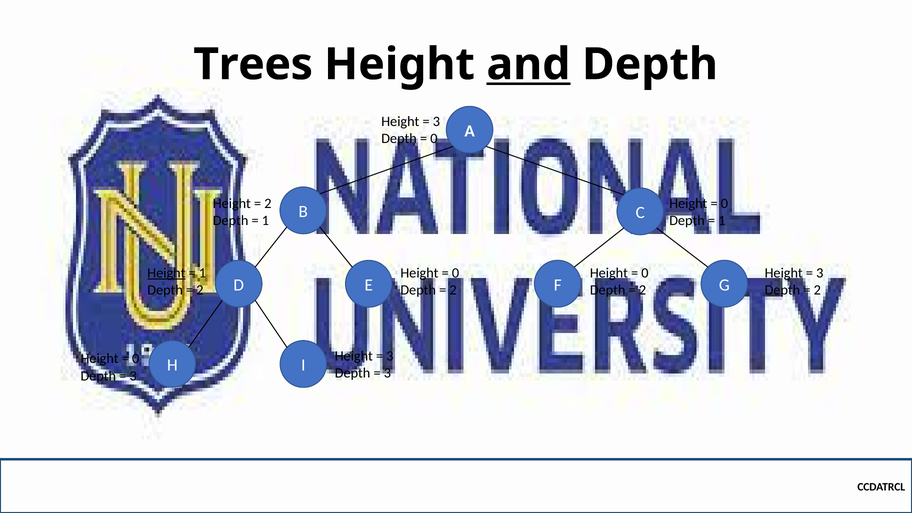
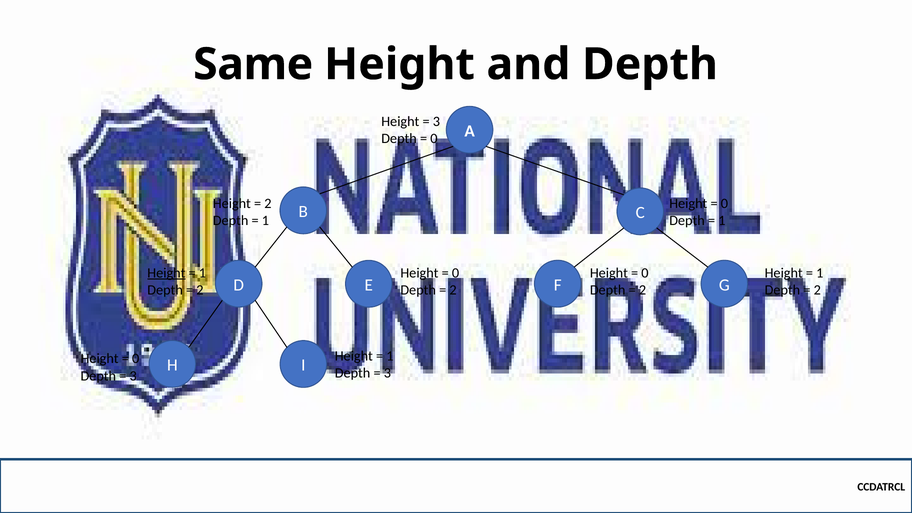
Trees: Trees -> Same
and underline: present -> none
3 at (820, 273): 3 -> 1
3 at (390, 356): 3 -> 1
